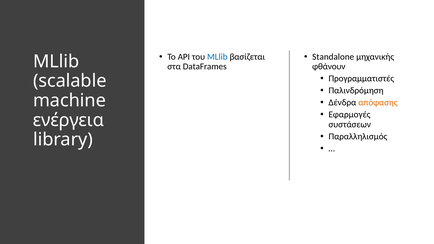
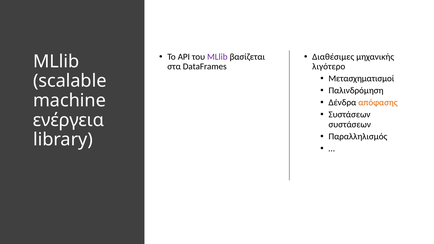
MLlib at (217, 57) colour: blue -> purple
Standalone: Standalone -> Διαθέσιμες
φθάνουν: φθάνουν -> λιγότερο
Προγραμματιστές: Προγραμματιστές -> Μετασχηματισμοί
Εφαρμογές at (349, 115): Εφαρμογές -> Συστάσεων
